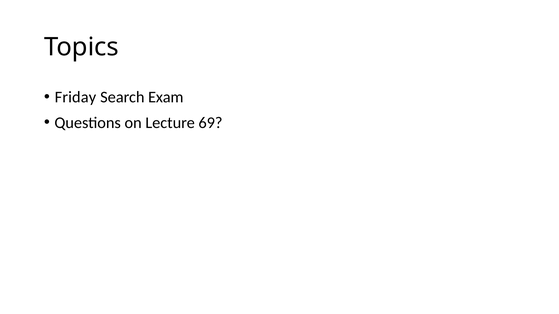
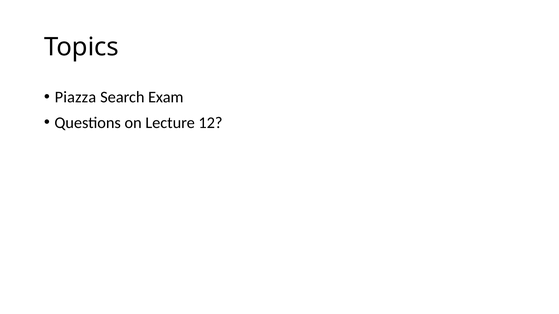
Friday: Friday -> Piazza
69: 69 -> 12
